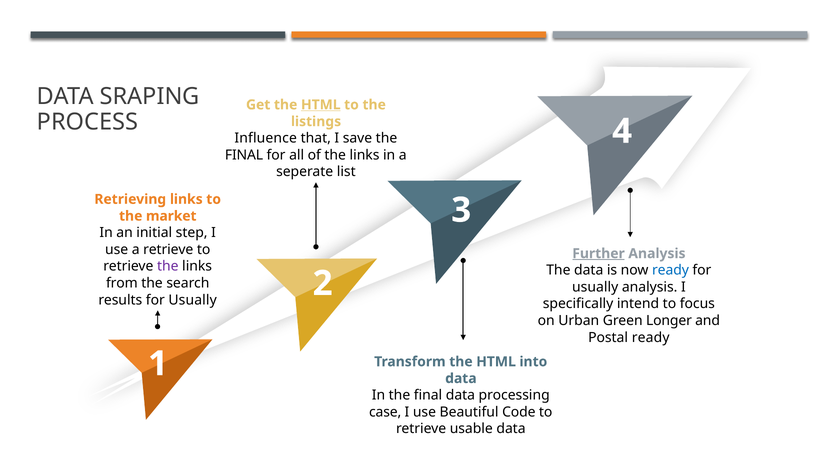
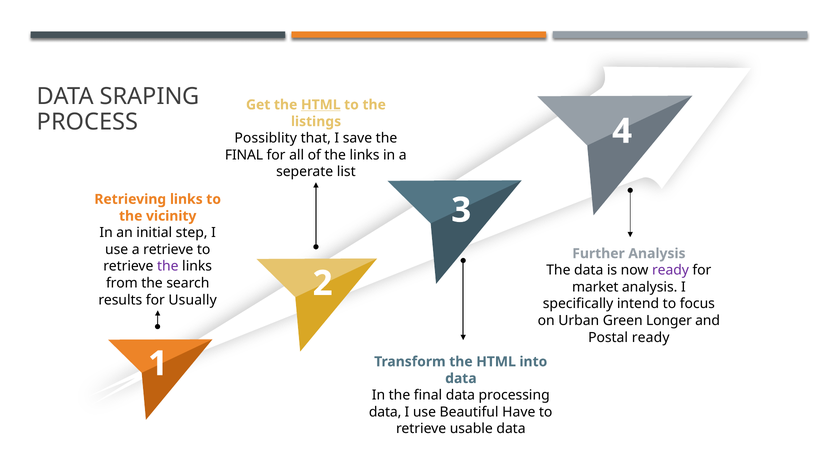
Influence: Influence -> Possiblity
market: market -> vicinity
Further underline: present -> none
ready at (670, 270) colour: blue -> purple
usually at (595, 287): usually -> market
case at (385, 411): case -> data
Code: Code -> Have
